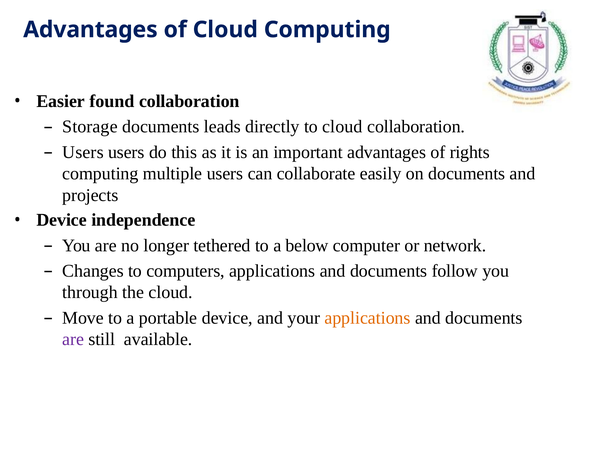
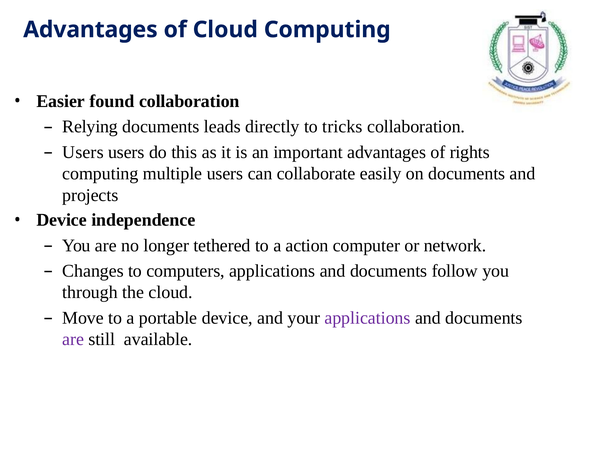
Storage: Storage -> Relying
to cloud: cloud -> tricks
below: below -> action
applications at (367, 318) colour: orange -> purple
